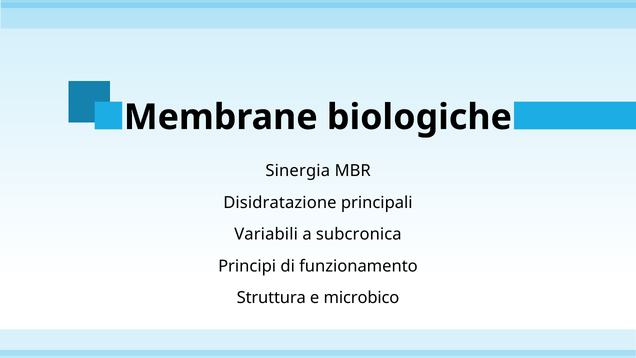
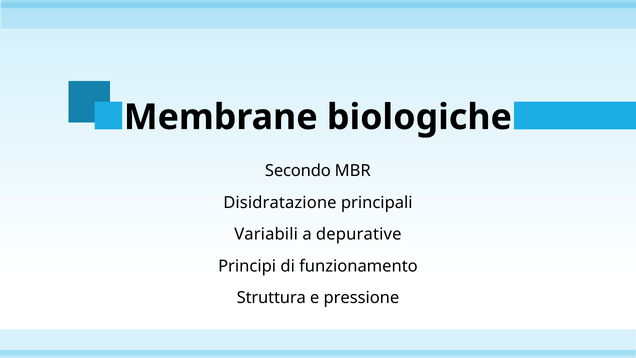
Sinergia: Sinergia -> Secondo
subcronica: subcronica -> depurative
microbico: microbico -> pressione
